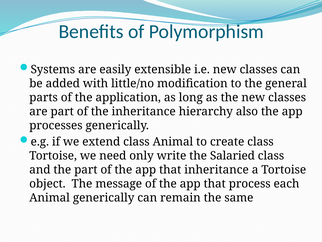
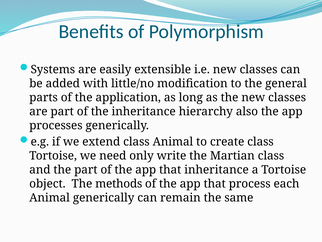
Salaried: Salaried -> Martian
message: message -> methods
